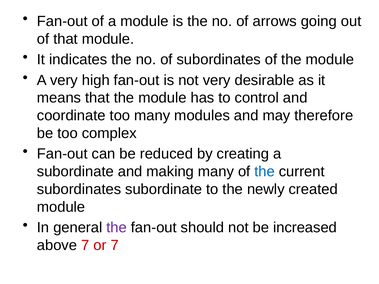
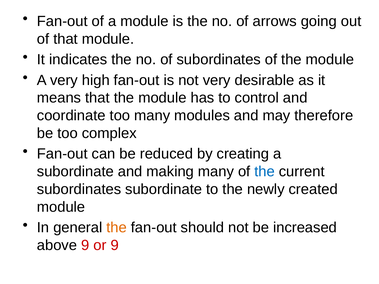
the at (117, 228) colour: purple -> orange
above 7: 7 -> 9
or 7: 7 -> 9
